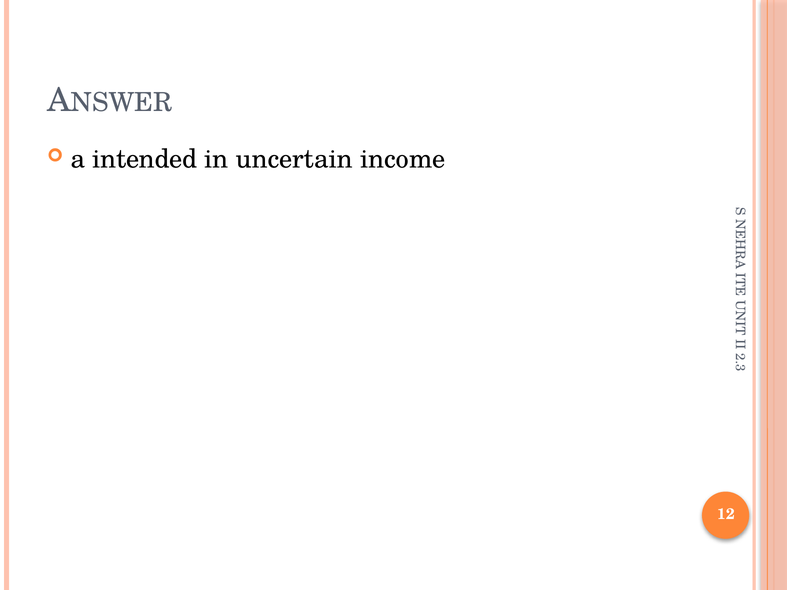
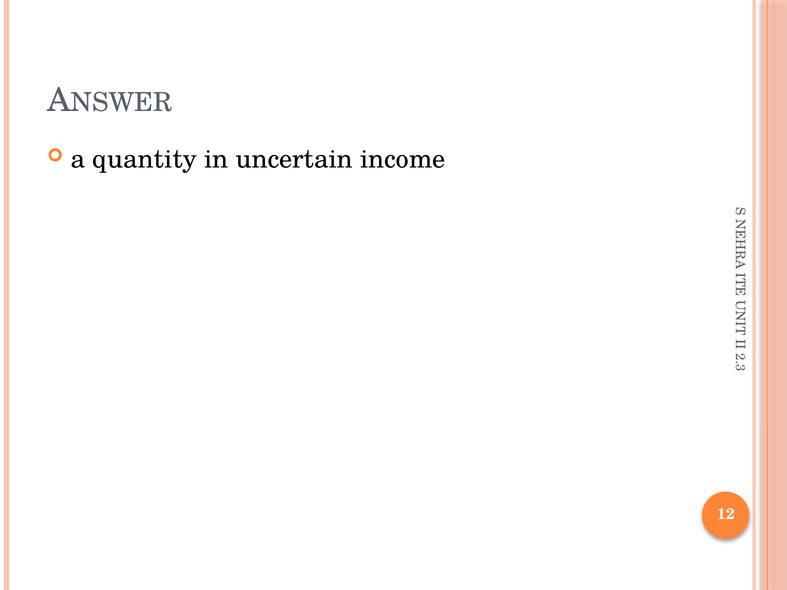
intended: intended -> quantity
